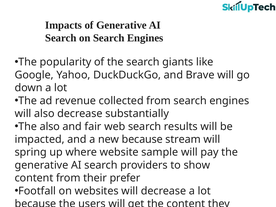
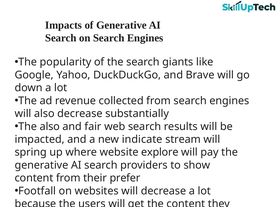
new because: because -> indicate
sample: sample -> explore
